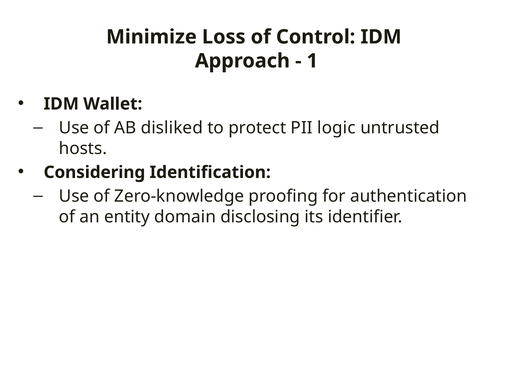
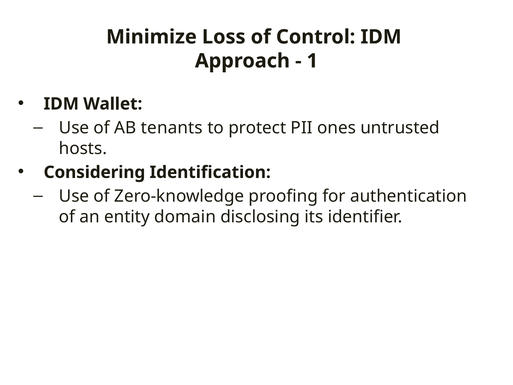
disliked: disliked -> tenants
logic: logic -> ones
